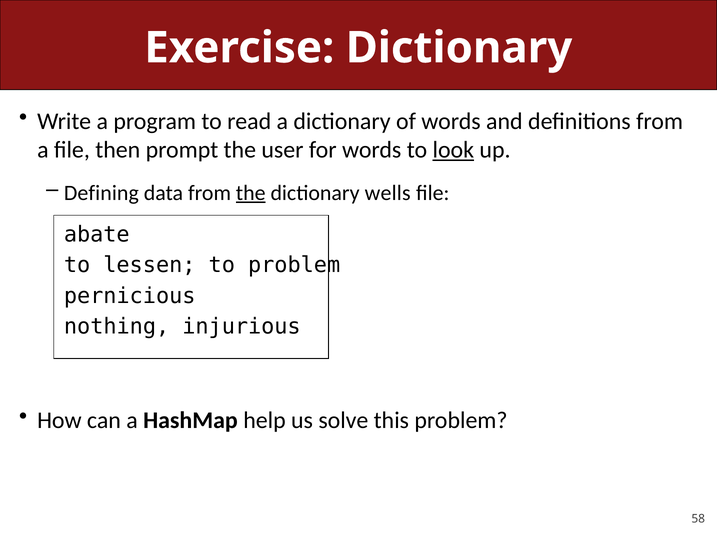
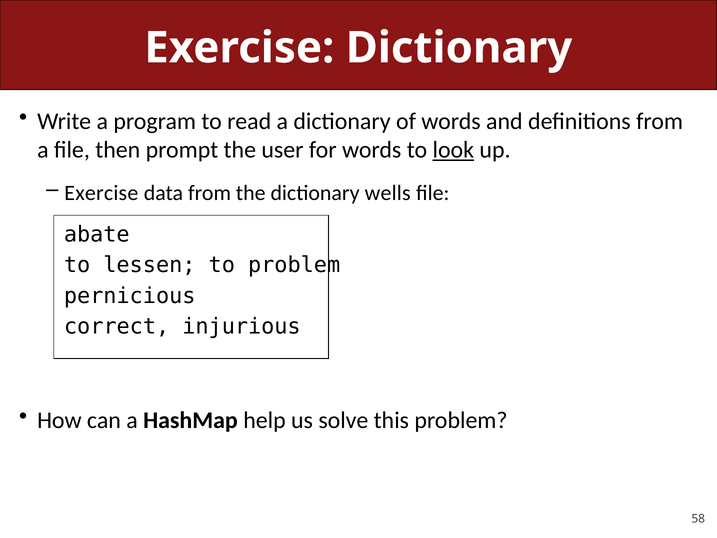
Defining at (101, 193): Defining -> Exercise
the at (251, 193) underline: present -> none
nothing: nothing -> correct
